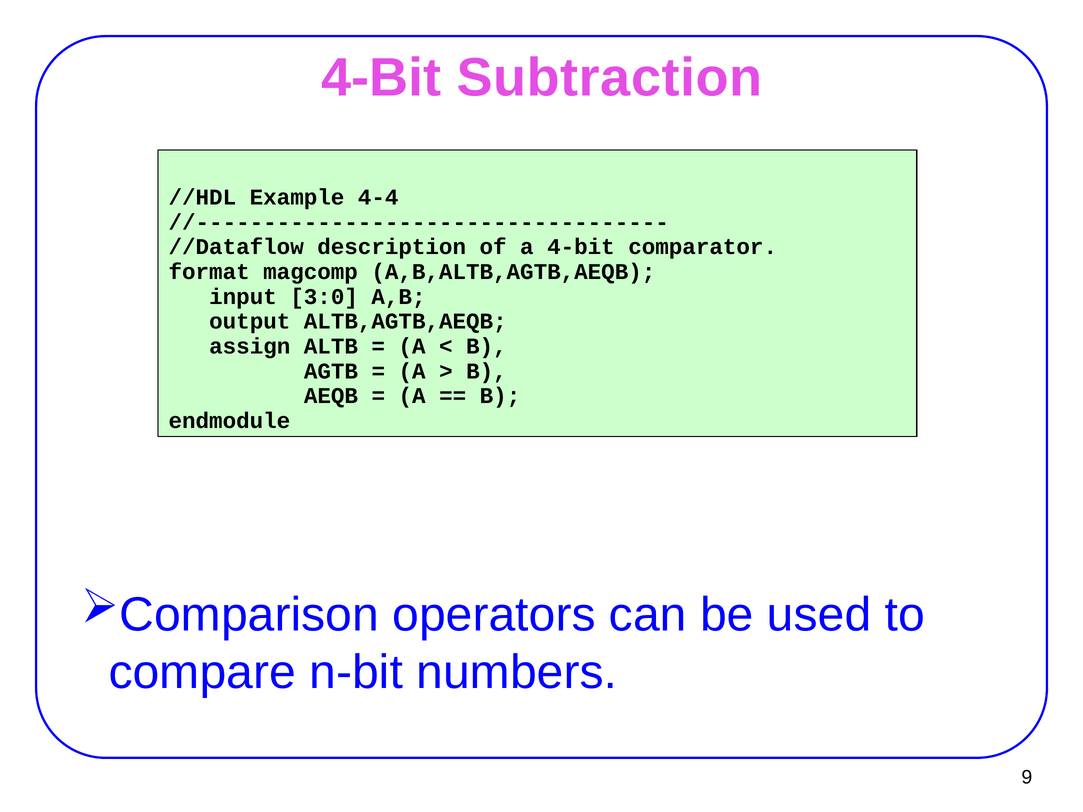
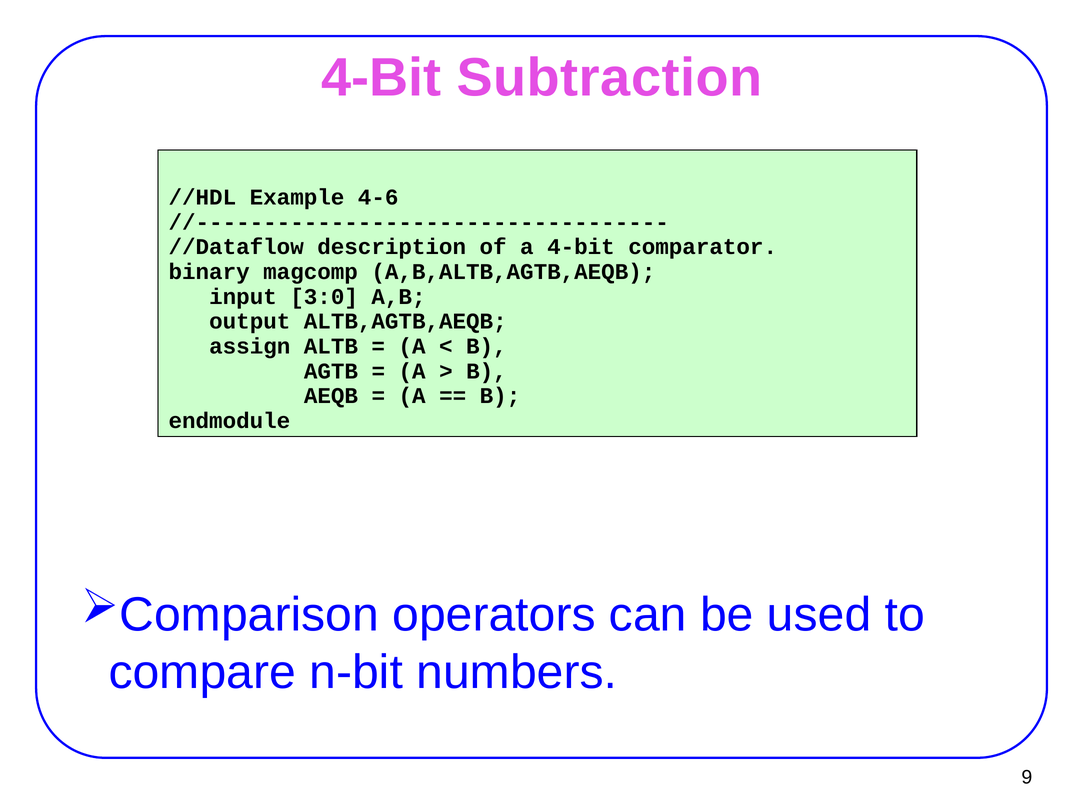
4-4: 4-4 -> 4-6
format: format -> binary
